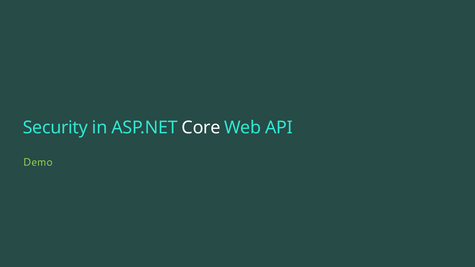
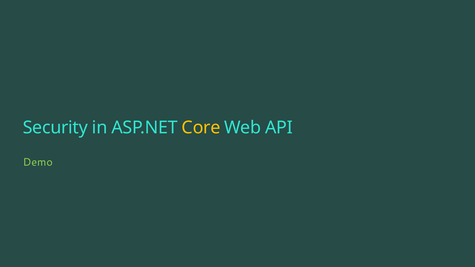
Core colour: white -> yellow
